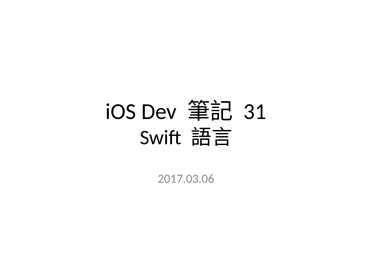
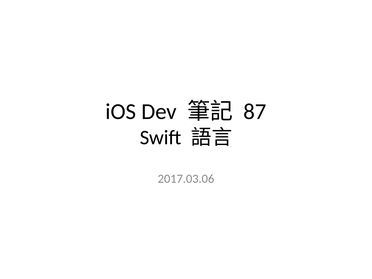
31: 31 -> 87
